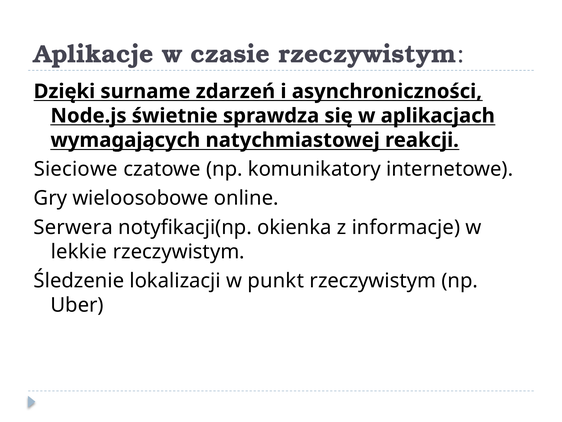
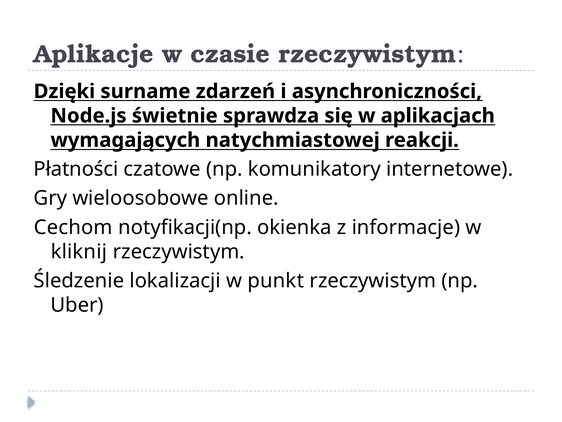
Sieciowe: Sieciowe -> Płatności
Serwera: Serwera -> Cechom
lekkie: lekkie -> kliknij
